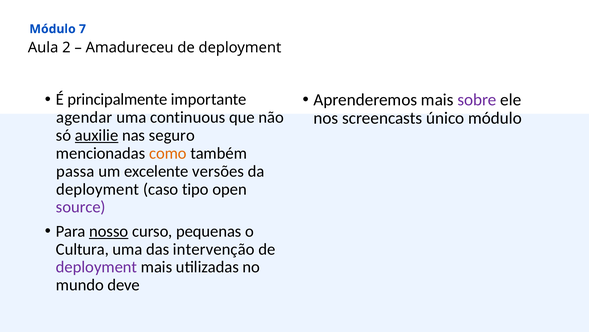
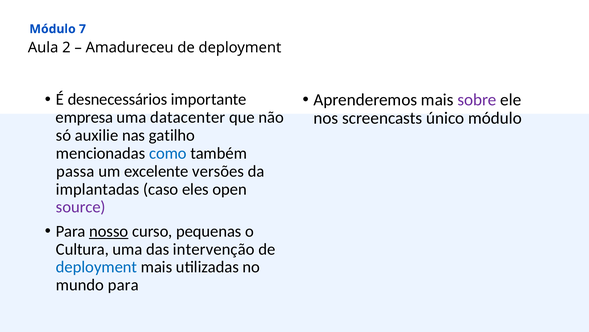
principalmente: principalmente -> desnecessários
agendar: agendar -> empresa
continuous: continuous -> datacenter
auxilie underline: present -> none
seguro: seguro -> gatilho
como colour: orange -> blue
deployment at (98, 189): deployment -> implantadas
tipo: tipo -> eles
deployment at (97, 267) colour: purple -> blue
mundo deve: deve -> para
